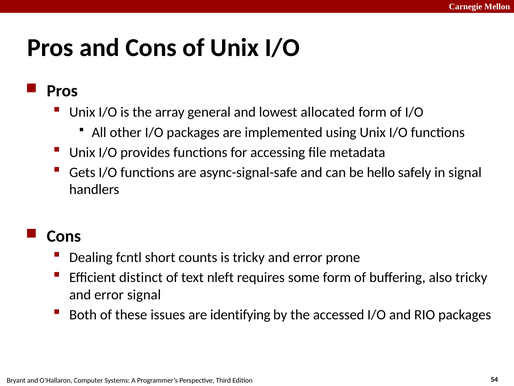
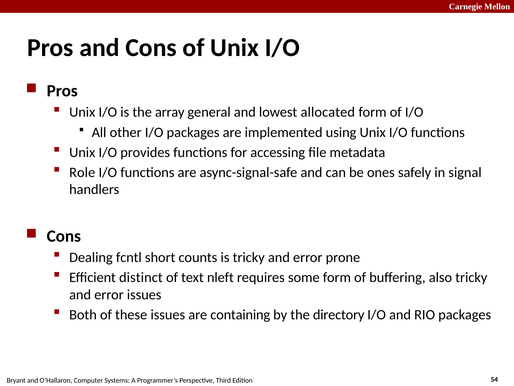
Gets: Gets -> Role
hello: hello -> ones
error signal: signal -> issues
identifying: identifying -> containing
accessed: accessed -> directory
